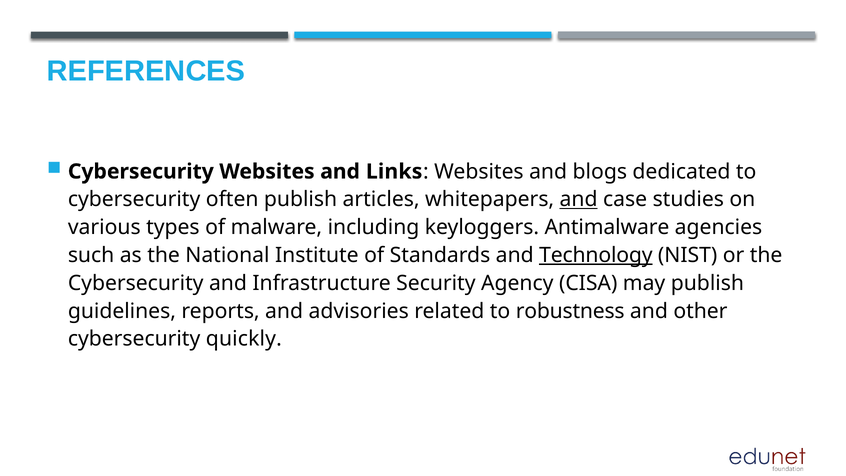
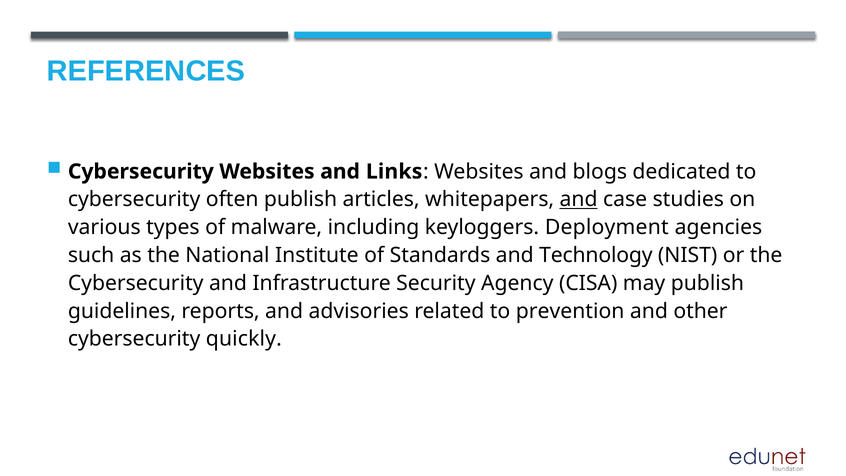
Antimalware: Antimalware -> Deployment
Technology underline: present -> none
robustness: robustness -> prevention
